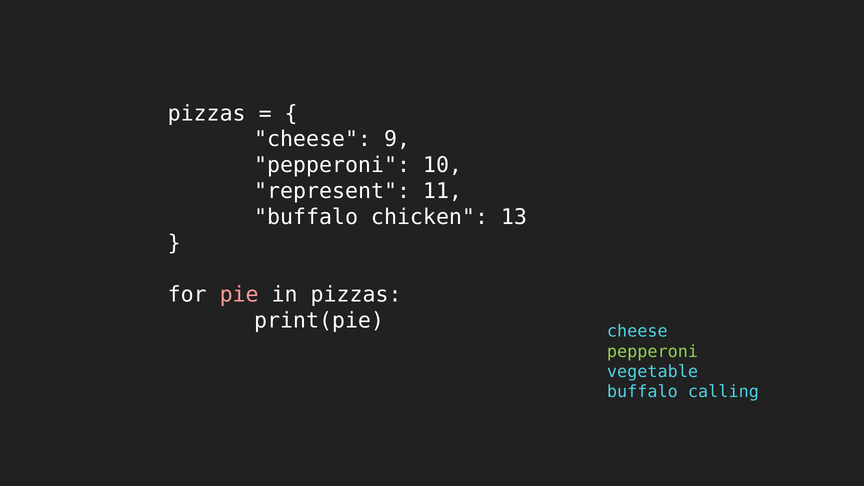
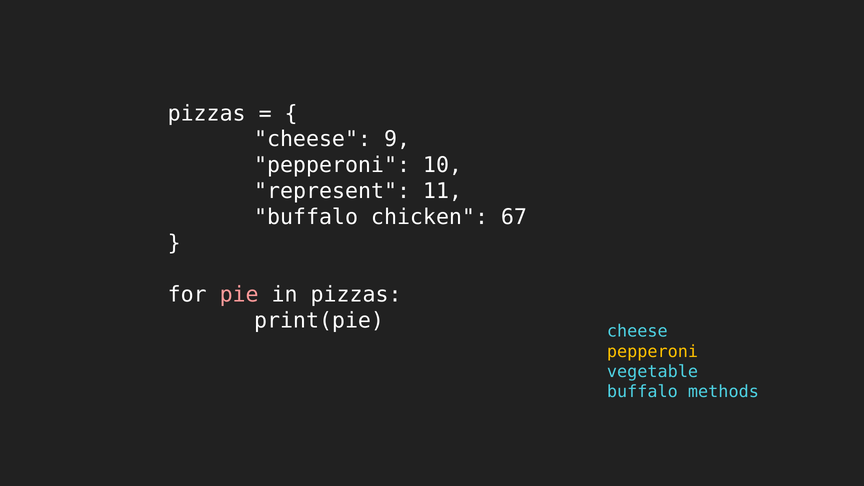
13: 13 -> 67
pepperoni at (653, 352) colour: light green -> yellow
calling: calling -> methods
